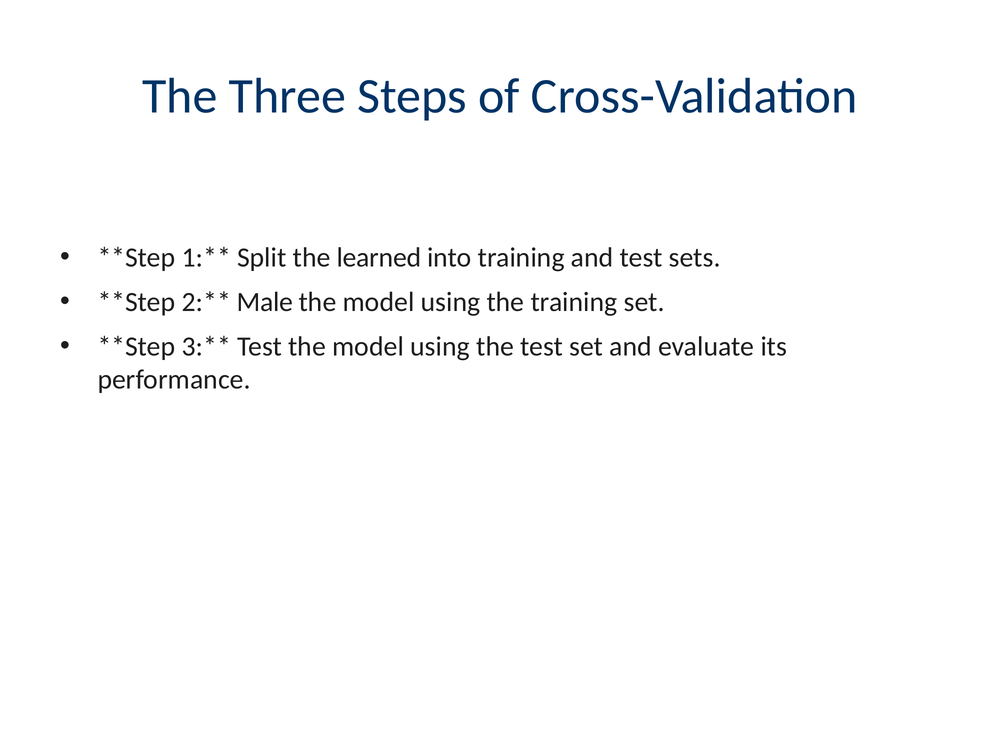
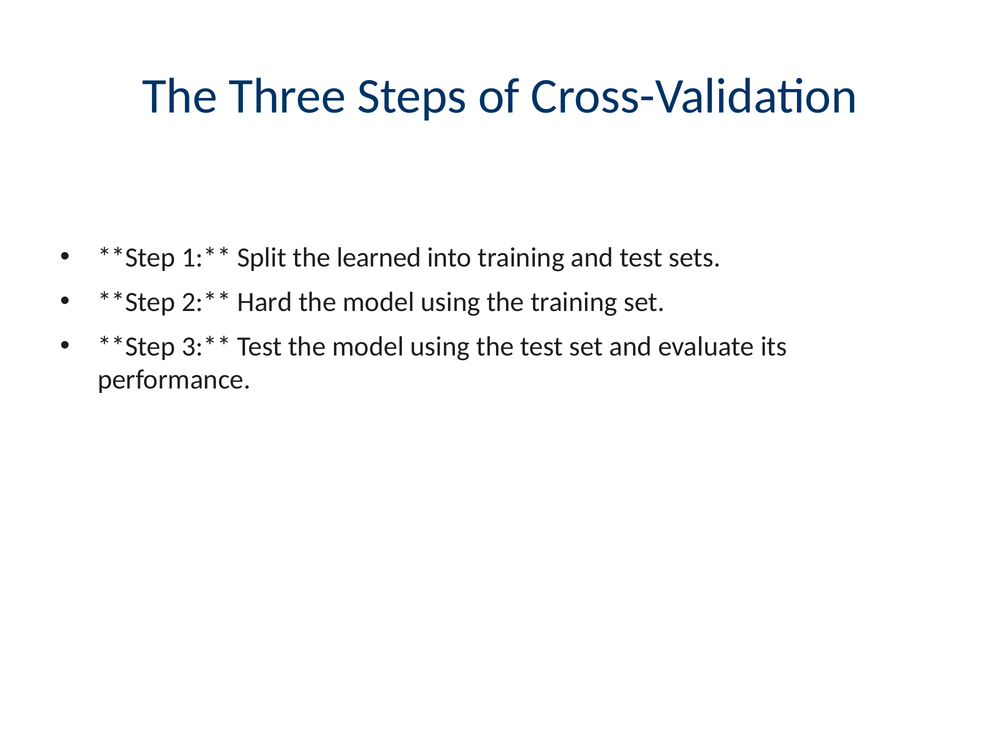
Male: Male -> Hard
